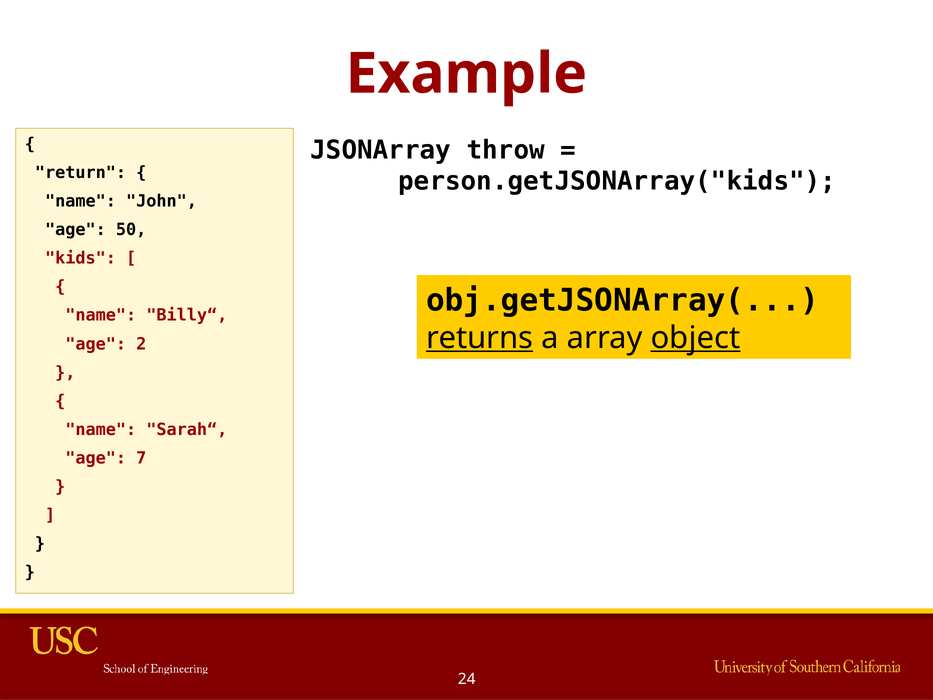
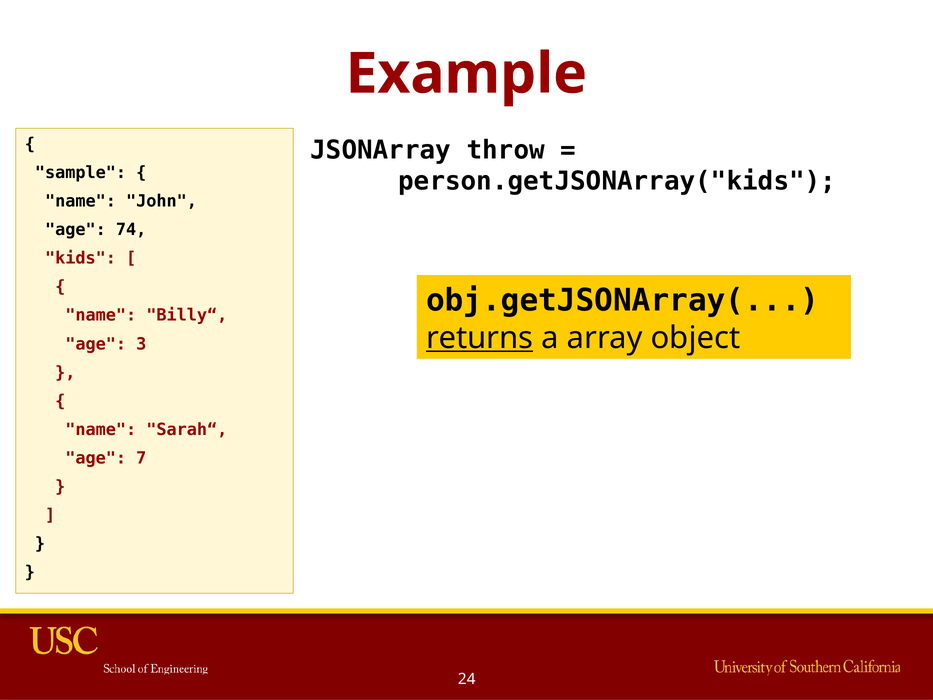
return: return -> sample
50: 50 -> 74
object underline: present -> none
2: 2 -> 3
